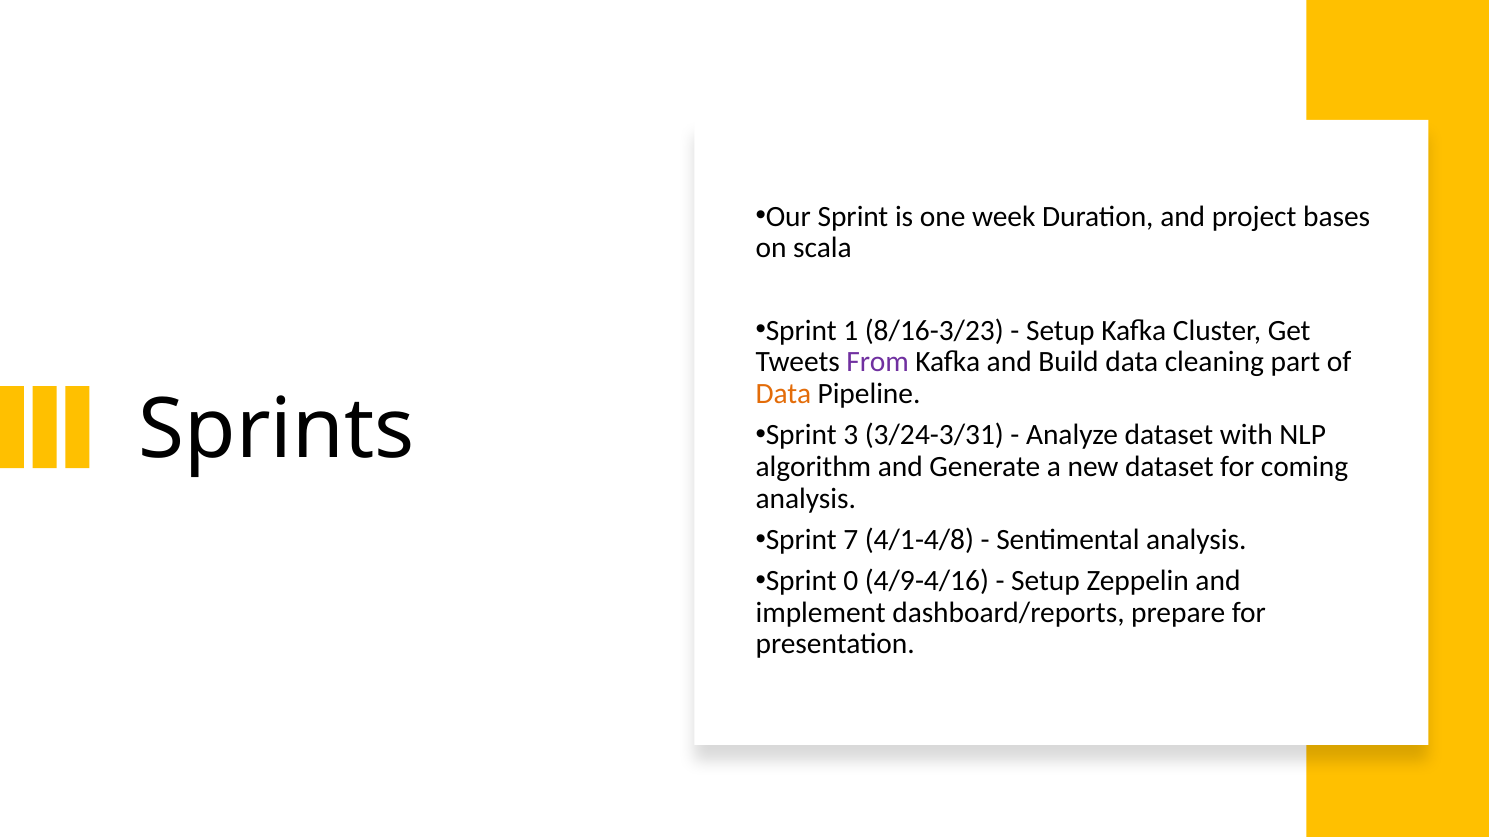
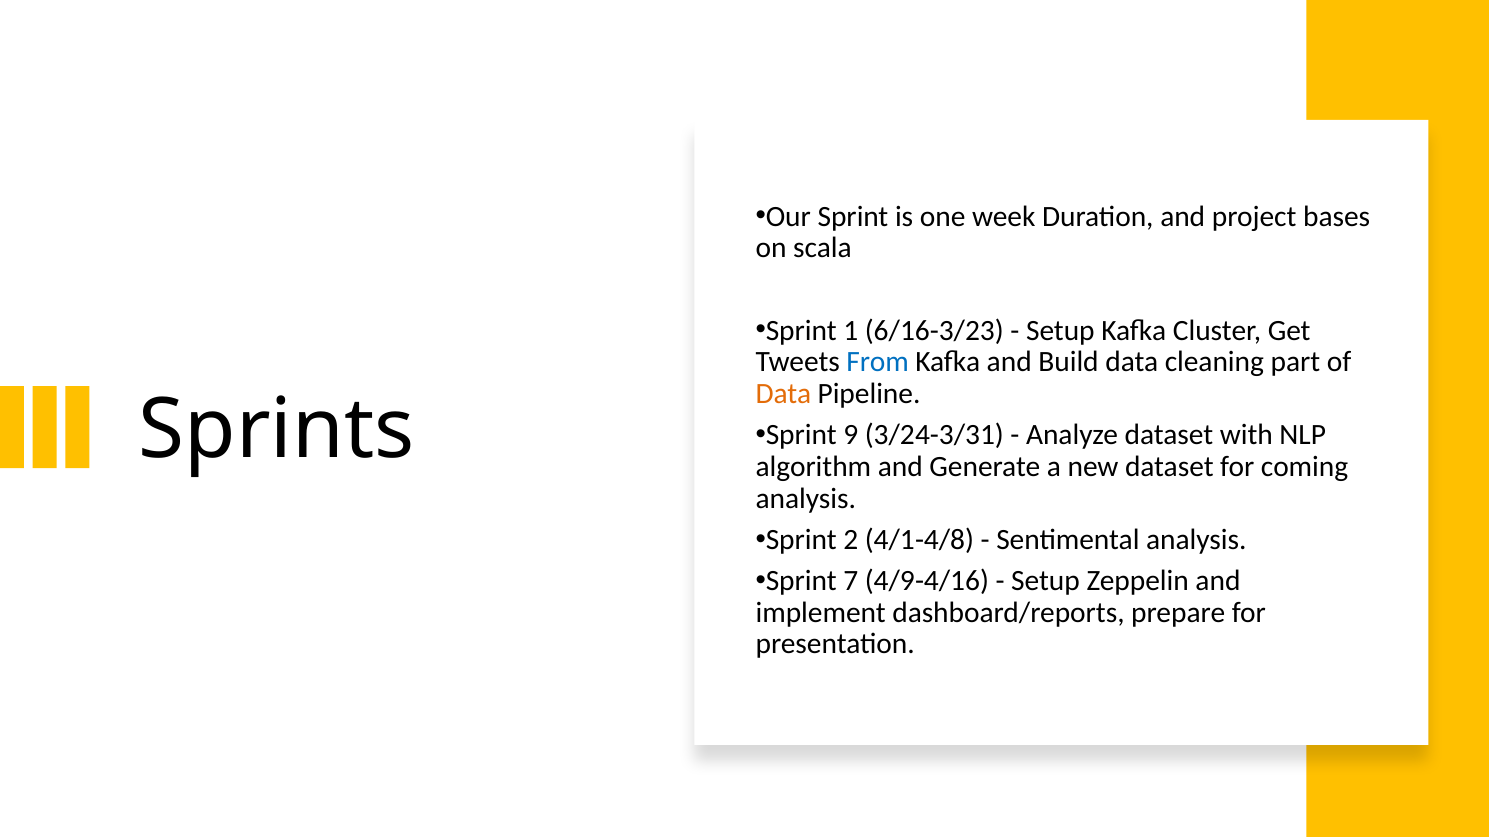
8/16-3/23: 8/16-3/23 -> 6/16-3/23
From colour: purple -> blue
3: 3 -> 9
7: 7 -> 2
0: 0 -> 7
